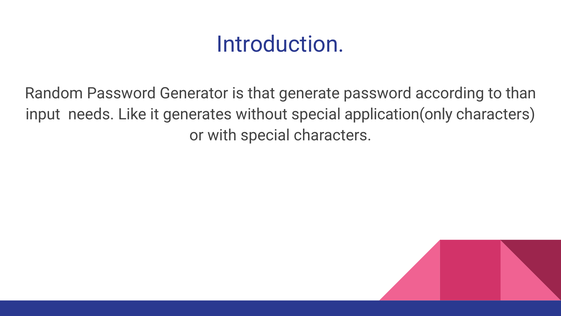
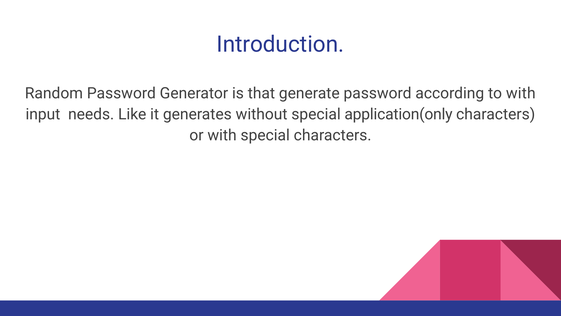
to than: than -> with
